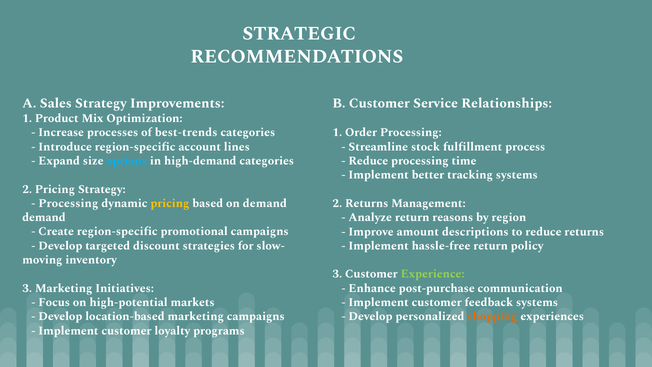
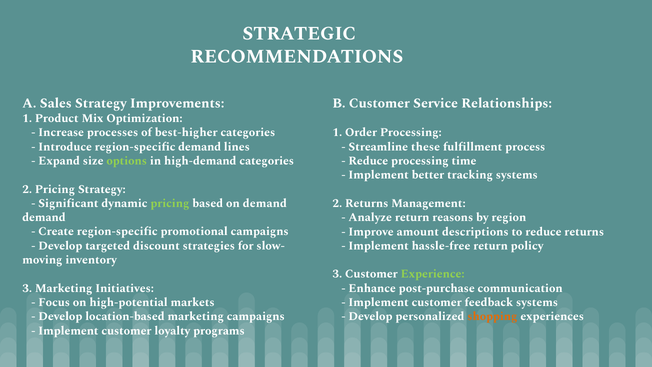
best-trends: best-trends -> best-higher
region-specific account: account -> demand
stock: stock -> these
options colour: light blue -> light green
Processing at (68, 203): Processing -> Significant
pricing at (170, 203) colour: yellow -> light green
